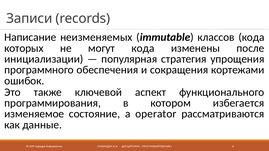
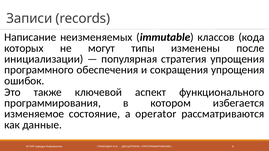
могут кода: кода -> типы
сокращения кортежами: кортежами -> упрощения
